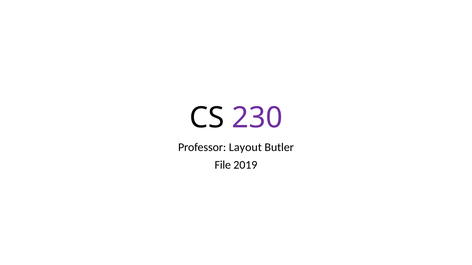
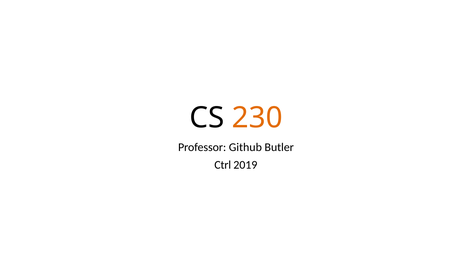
230 colour: purple -> orange
Layout: Layout -> Github
File: File -> Ctrl
